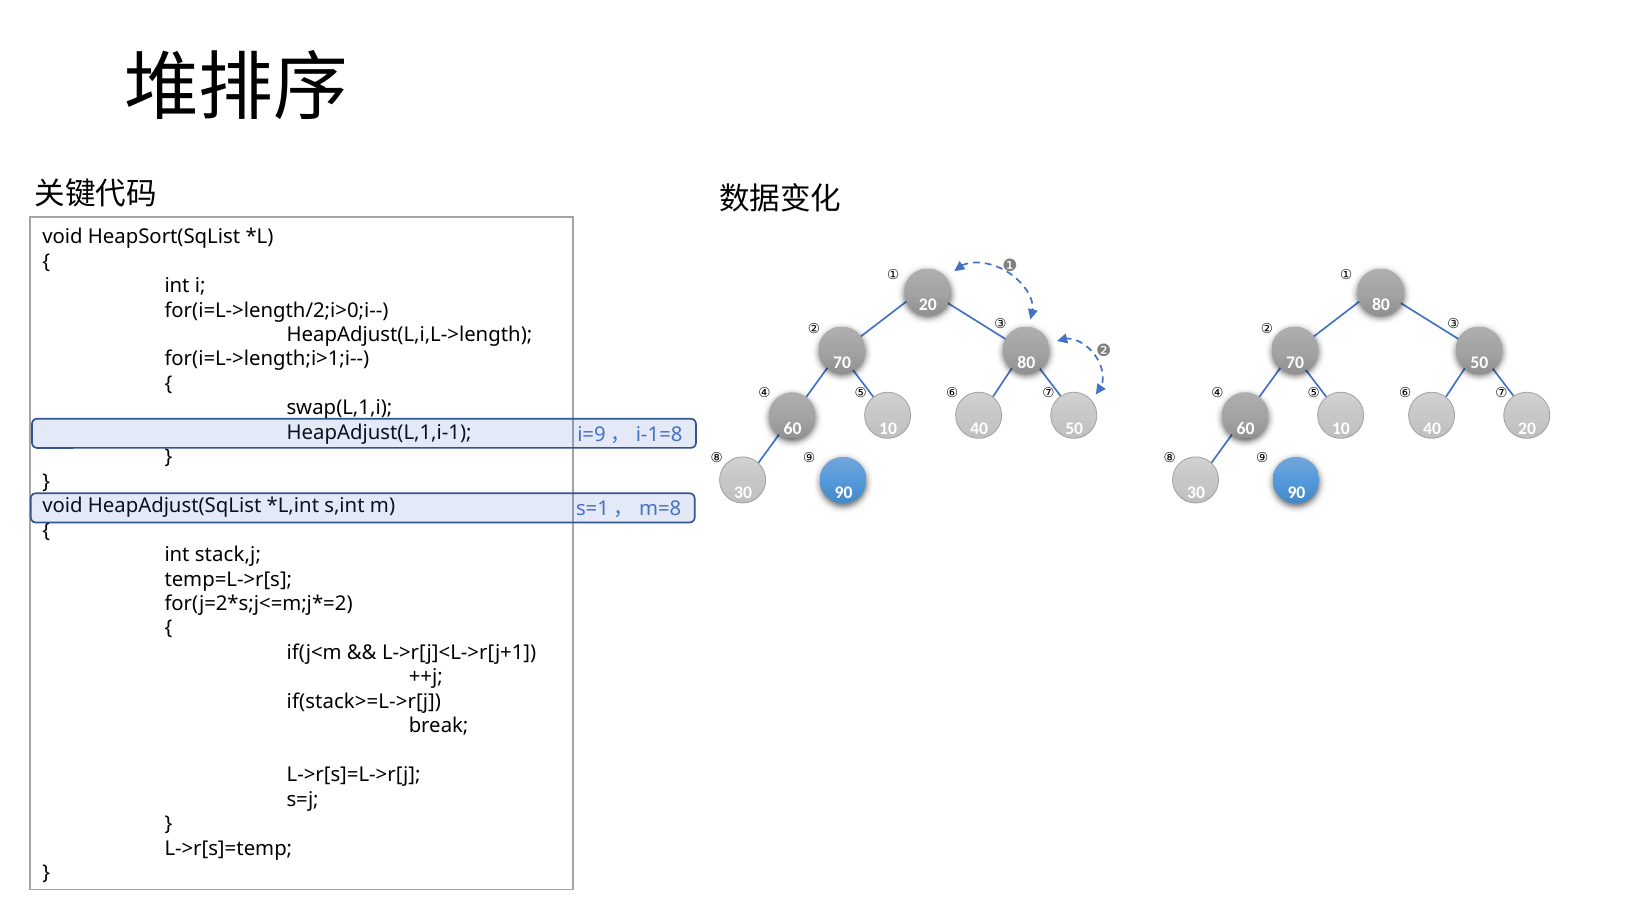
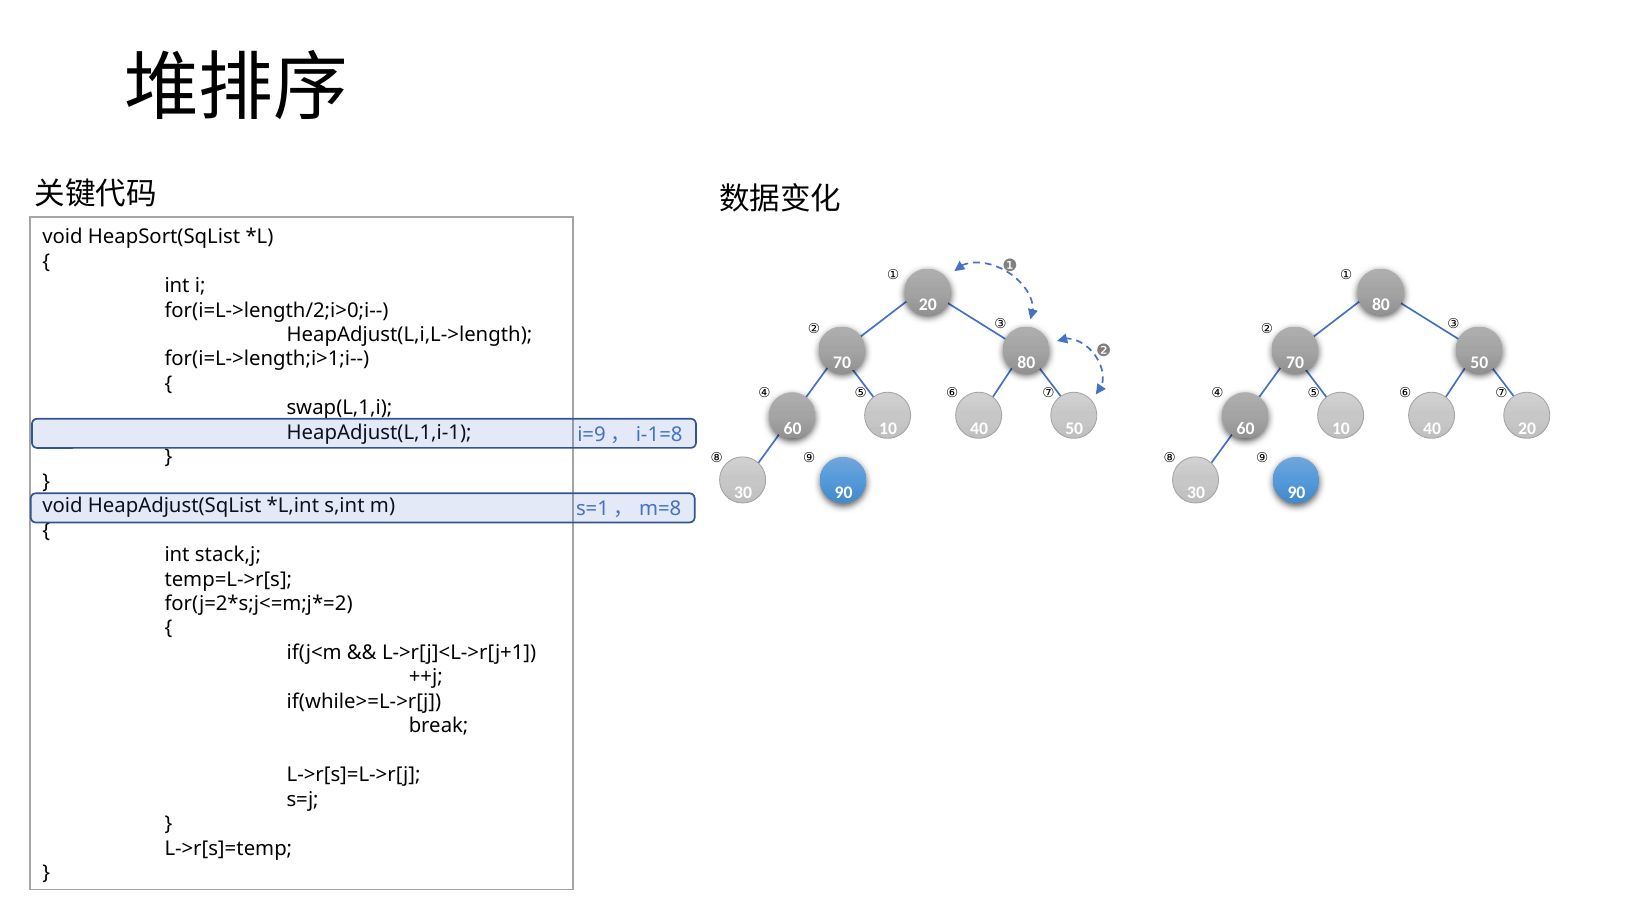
if(stack>=L->r[j: if(stack>=L->r[j -> if(while>=L->r[j
